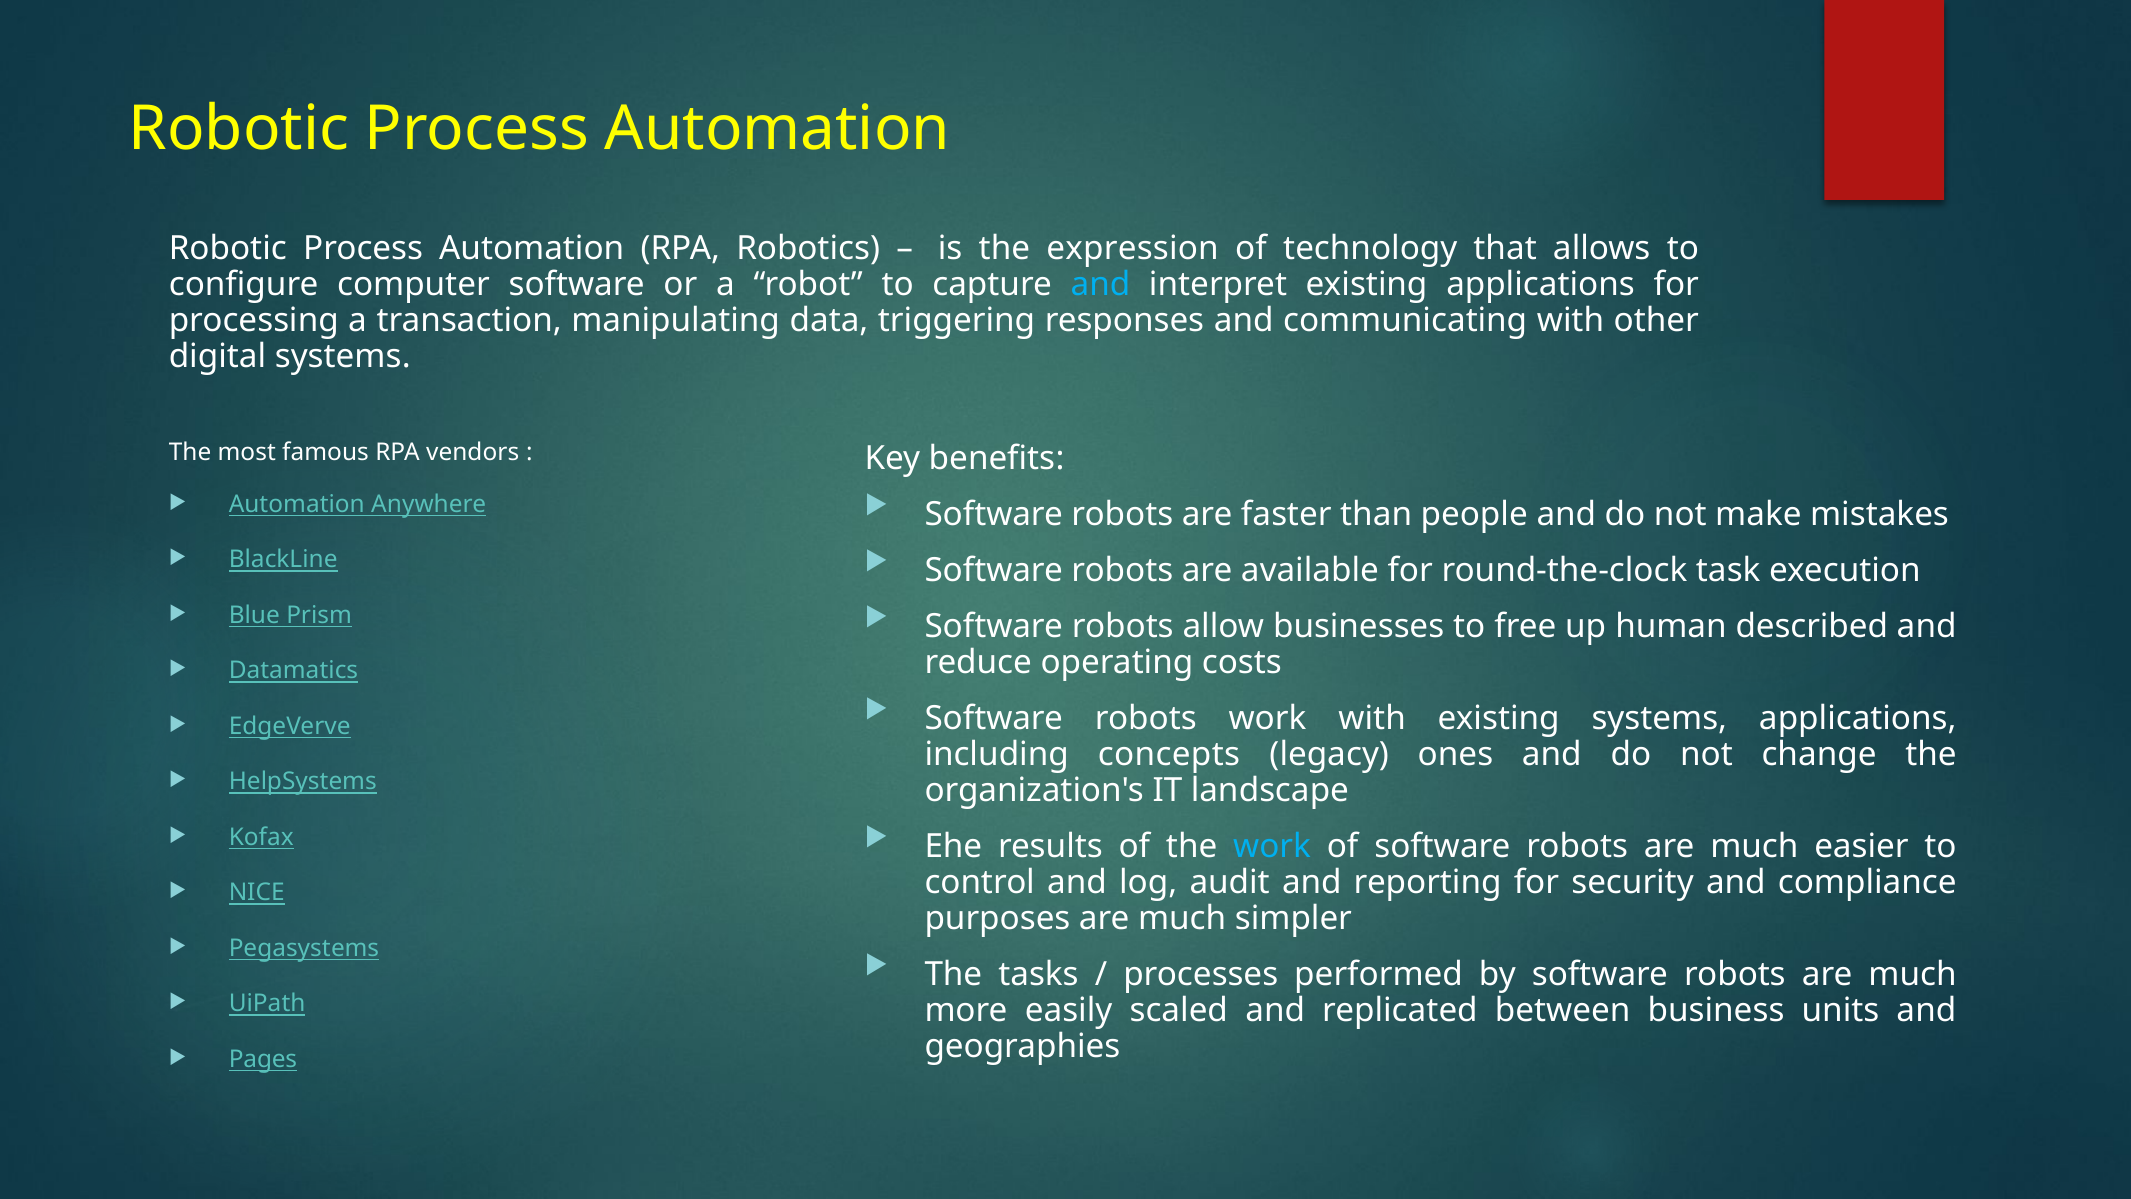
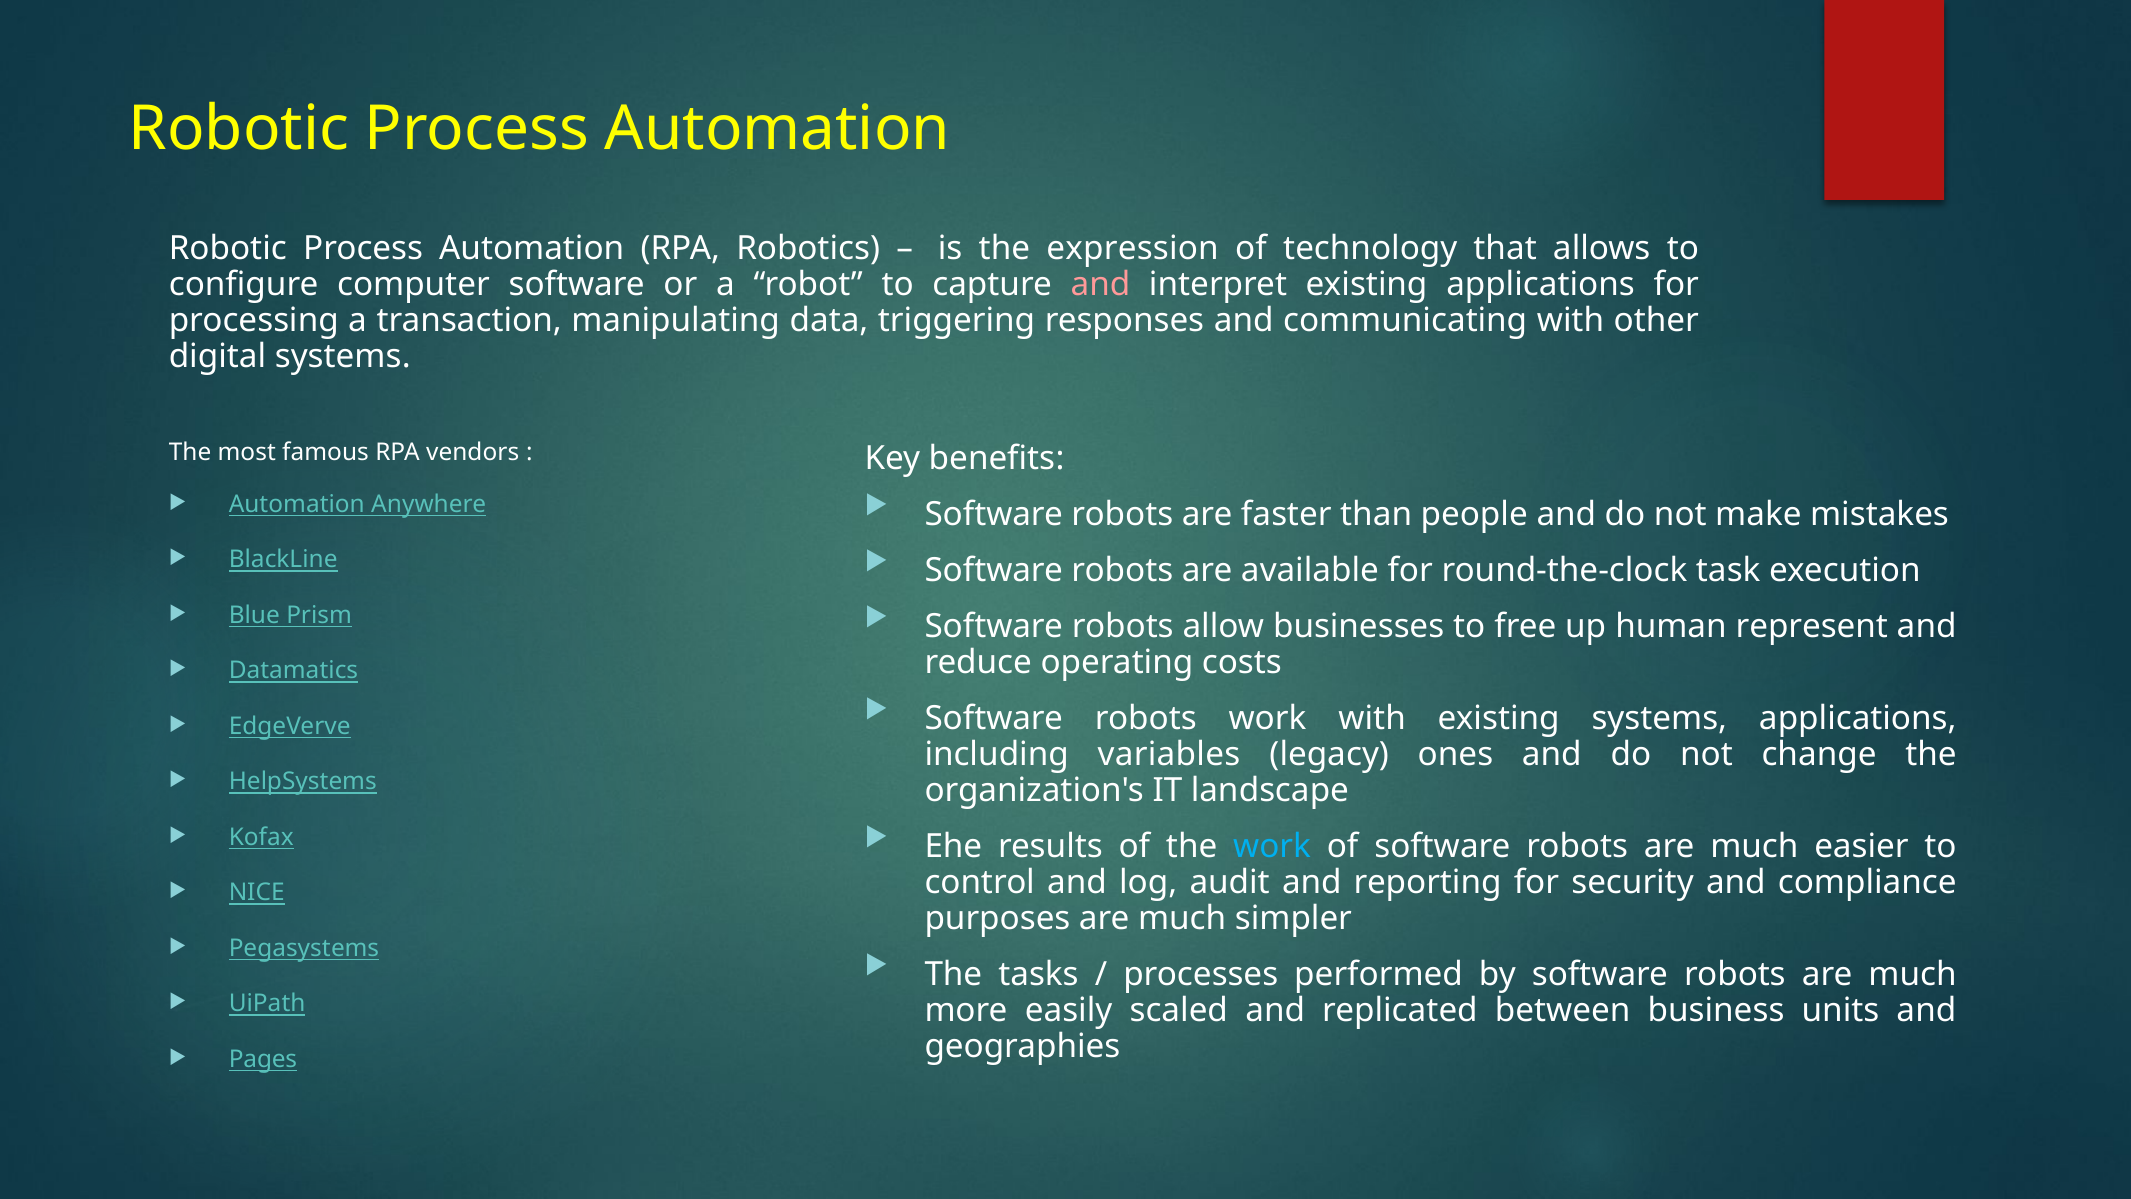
and at (1101, 285) colour: light blue -> pink
described: described -> represent
concepts: concepts -> variables
